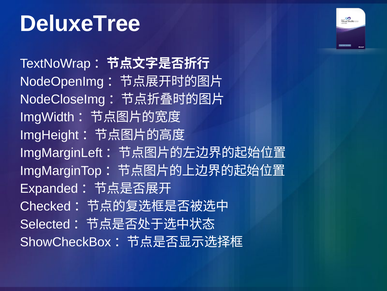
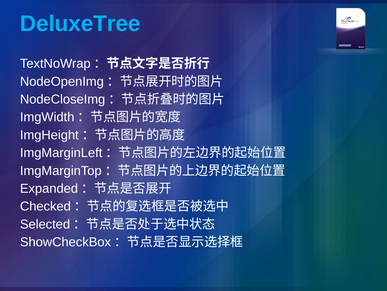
DeluxeTree colour: white -> light blue
